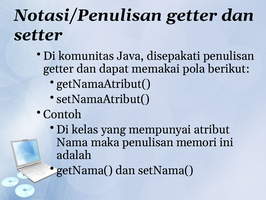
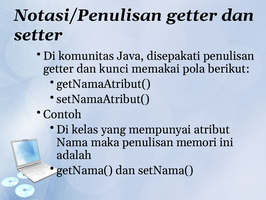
dapat: dapat -> kunci
